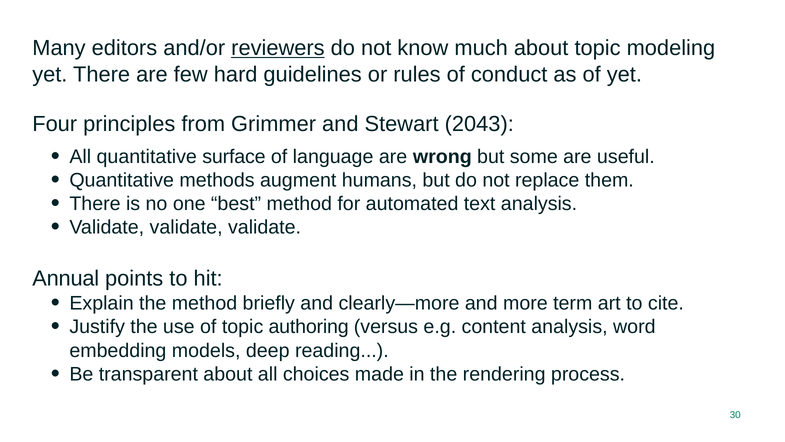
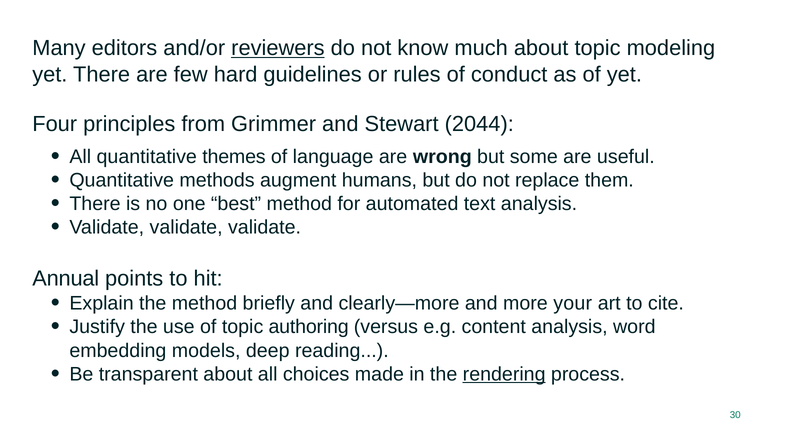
2043: 2043 -> 2044
surface: surface -> themes
term: term -> your
rendering underline: none -> present
